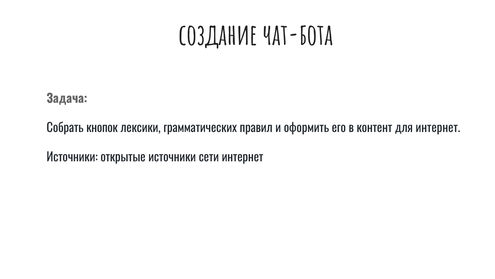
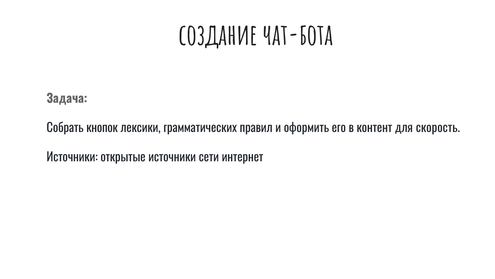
для интернет: интернет -> скорость
